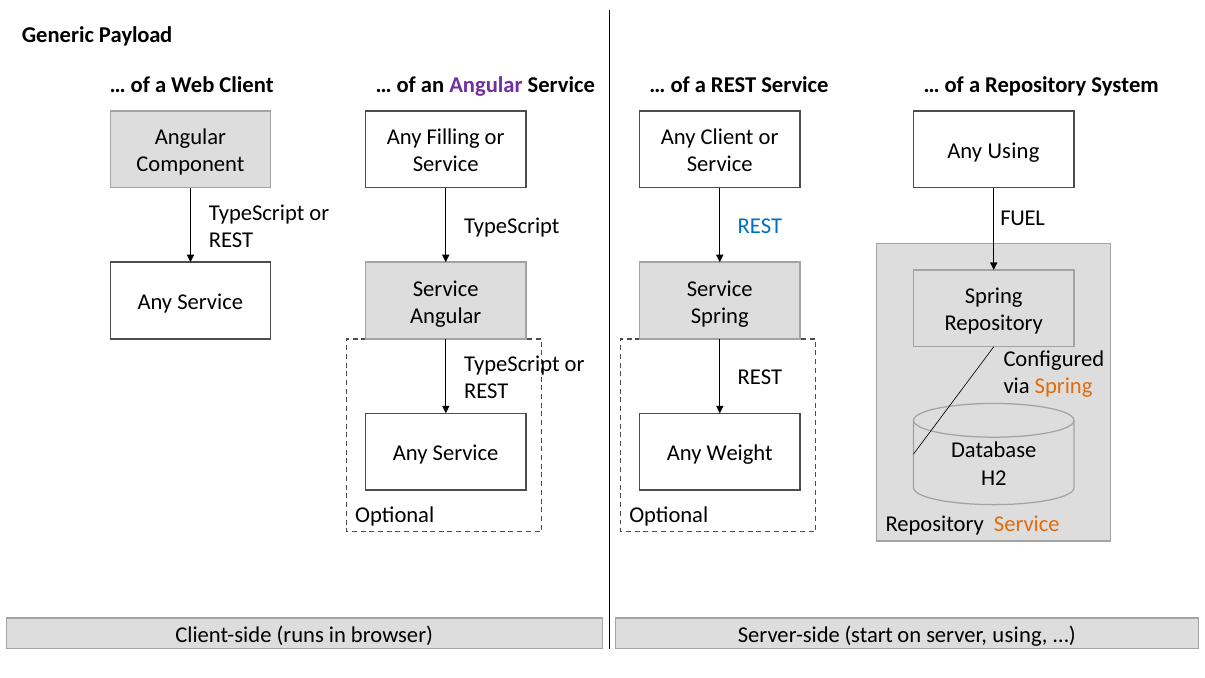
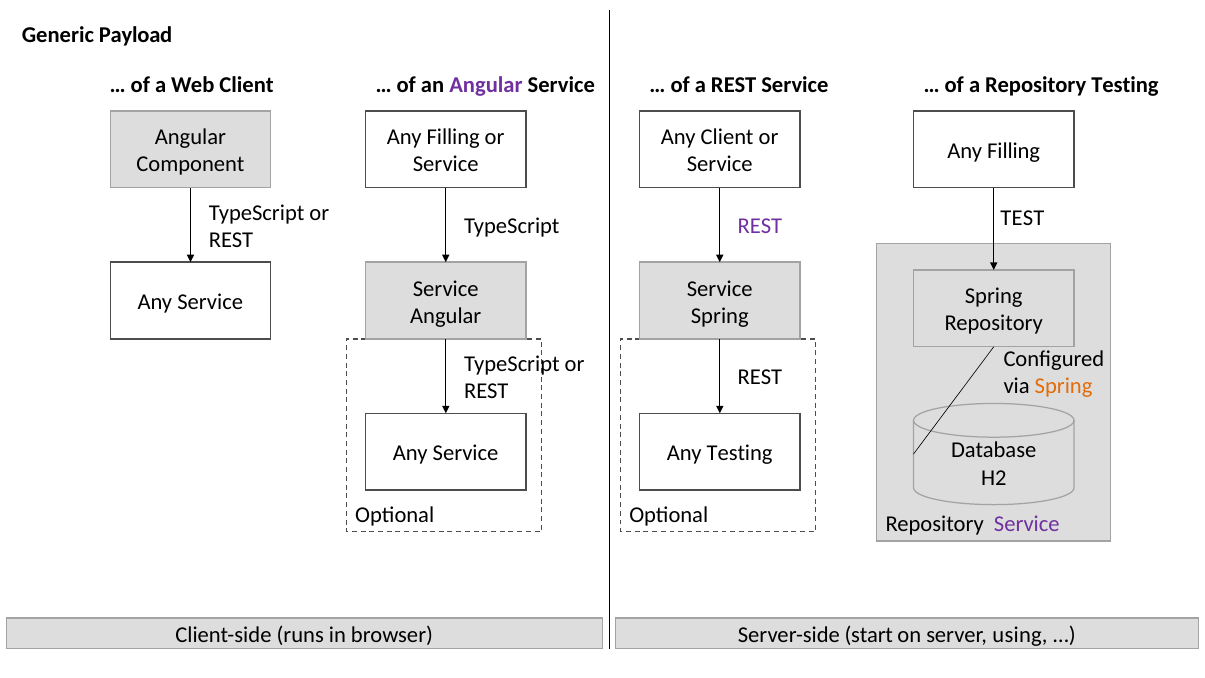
Repository System: System -> Testing
Using at (1013, 151): Using -> Filling
FUEL: FUEL -> TEST
REST at (760, 226) colour: blue -> purple
Any Weight: Weight -> Testing
Service at (1027, 524) colour: orange -> purple
